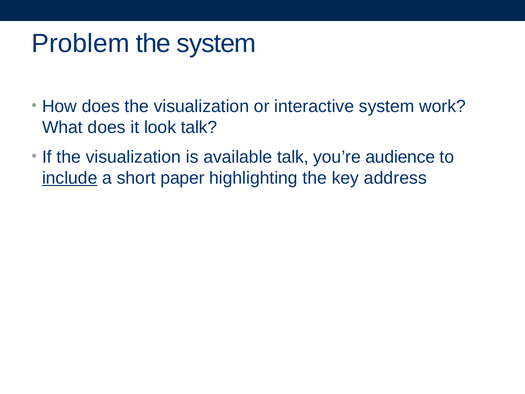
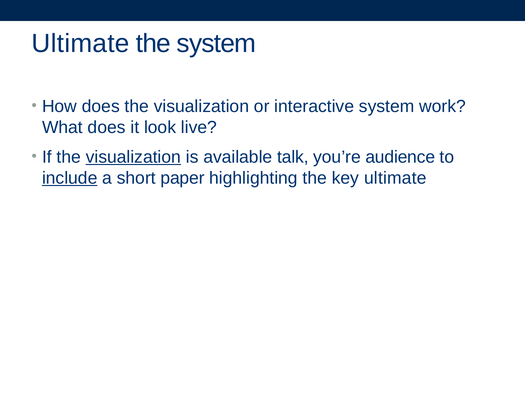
Problem at (81, 43): Problem -> Ultimate
look talk: talk -> live
visualization at (133, 157) underline: none -> present
key address: address -> ultimate
